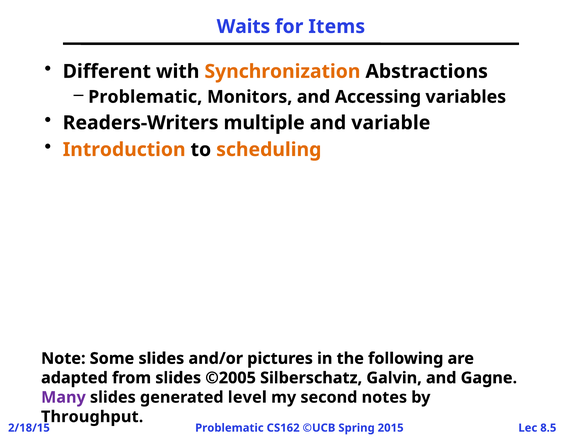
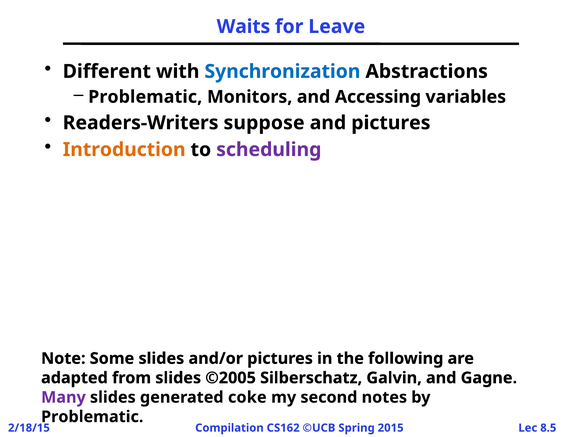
Items: Items -> Leave
Synchronization colour: orange -> blue
multiple: multiple -> suppose
and variable: variable -> pictures
scheduling colour: orange -> purple
level: level -> coke
Throughput at (92, 416): Throughput -> Problematic
Problematic at (229, 427): Problematic -> Compilation
